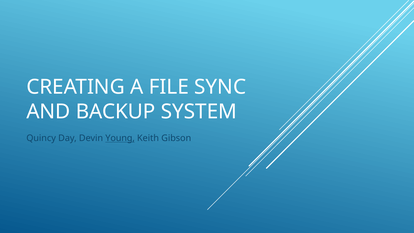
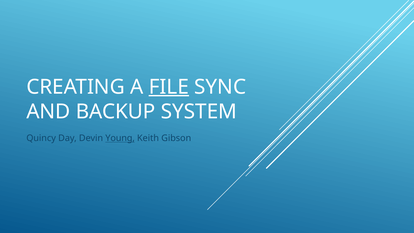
FILE underline: none -> present
